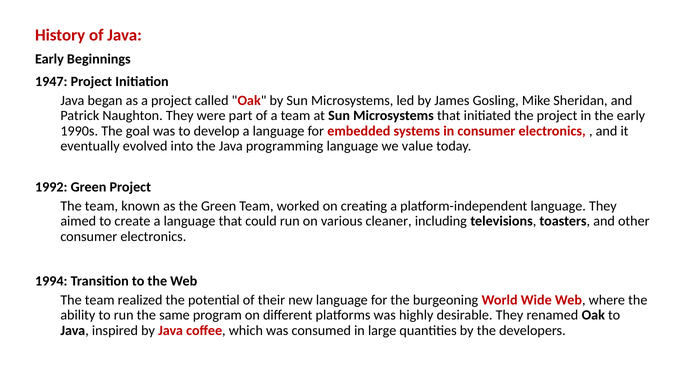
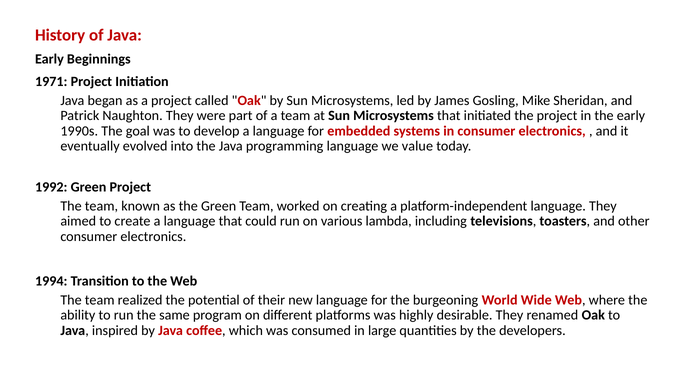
1947: 1947 -> 1971
cleaner: cleaner -> lambda
